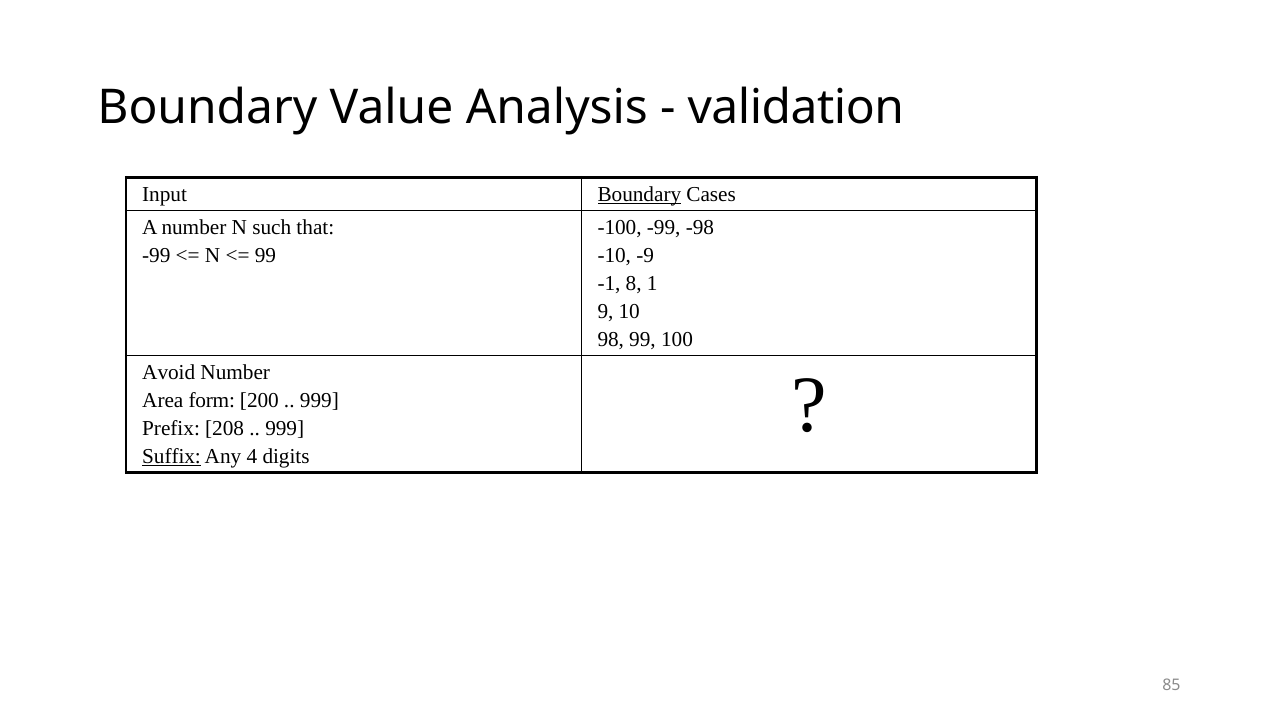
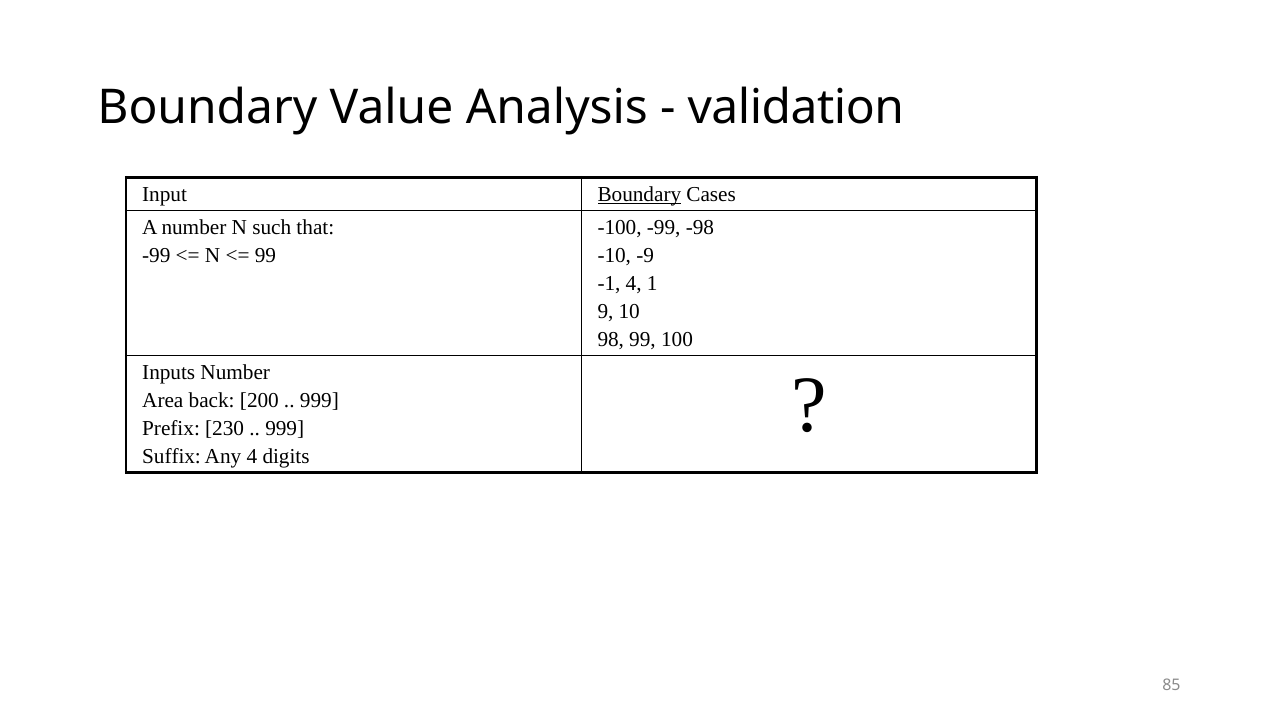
-1 8: 8 -> 4
Avoid: Avoid -> Inputs
form: form -> back
208: 208 -> 230
Suffix underline: present -> none
